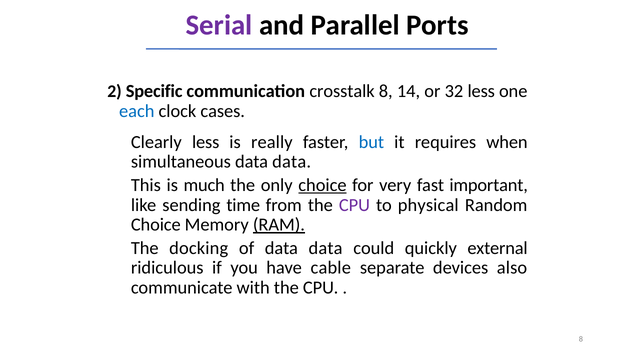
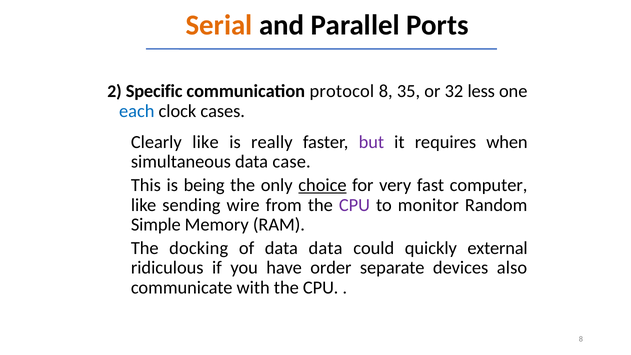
Serial colour: purple -> orange
crosstalk: crosstalk -> protocol
14: 14 -> 35
less at (206, 142): less -> like
but colour: blue -> purple
simultaneous data data: data -> case
much: much -> being
important: important -> computer
time: time -> wire
physical: physical -> monitor
Choice at (156, 225): Choice -> Simple
RAM underline: present -> none
cable: cable -> order
